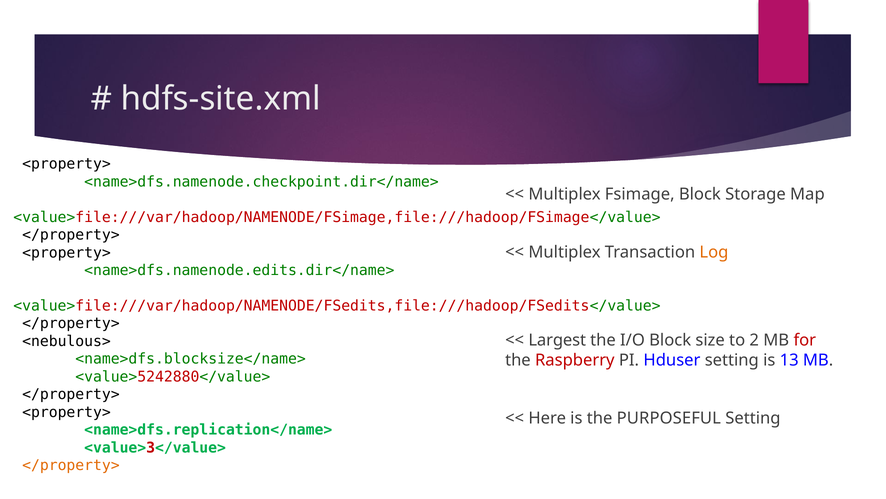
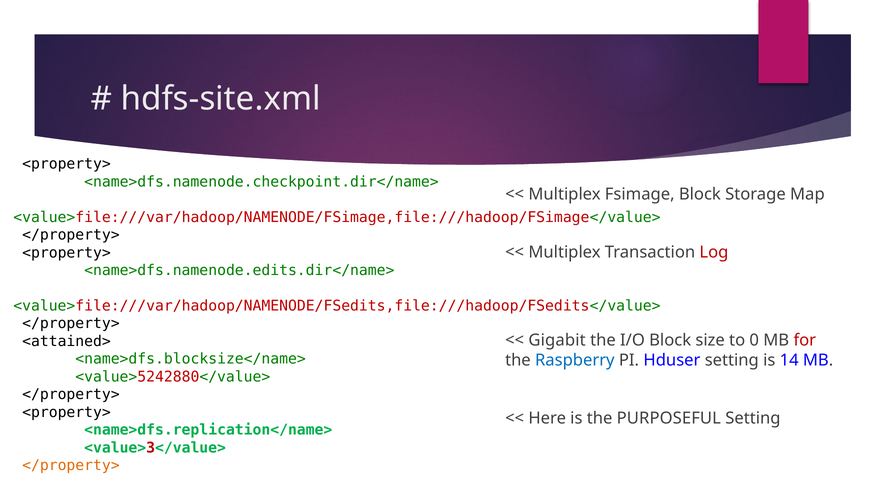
Log colour: orange -> red
<nebulous>: <nebulous> -> <attained>
Largest: Largest -> Gigabit
2: 2 -> 0
Raspberry colour: red -> blue
13: 13 -> 14
